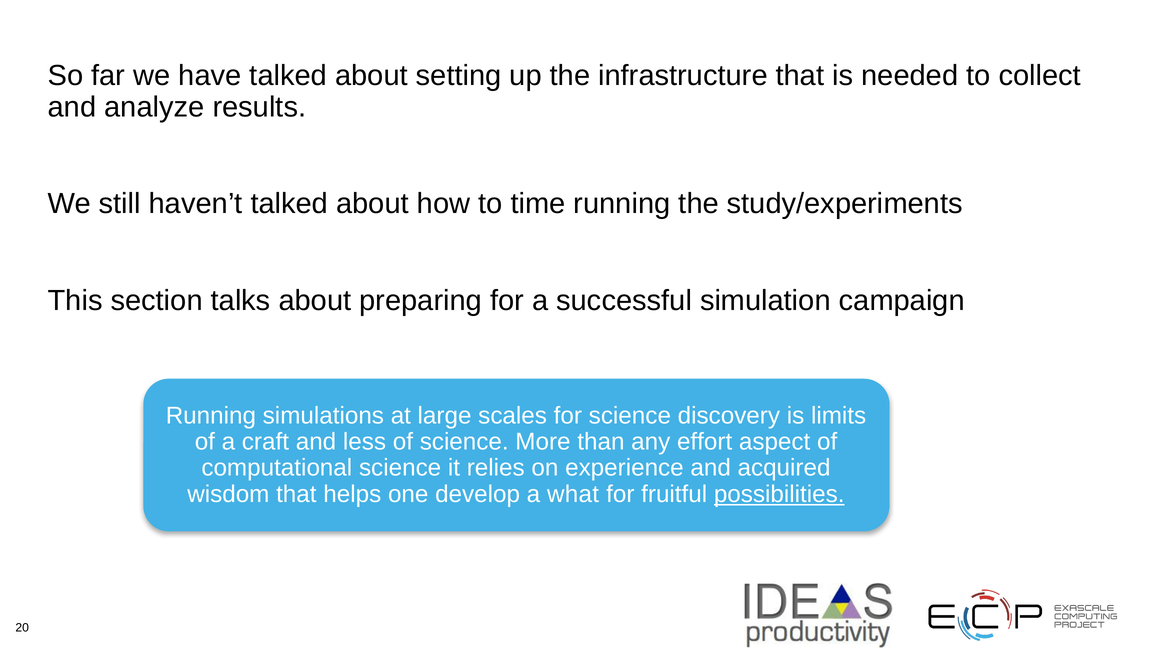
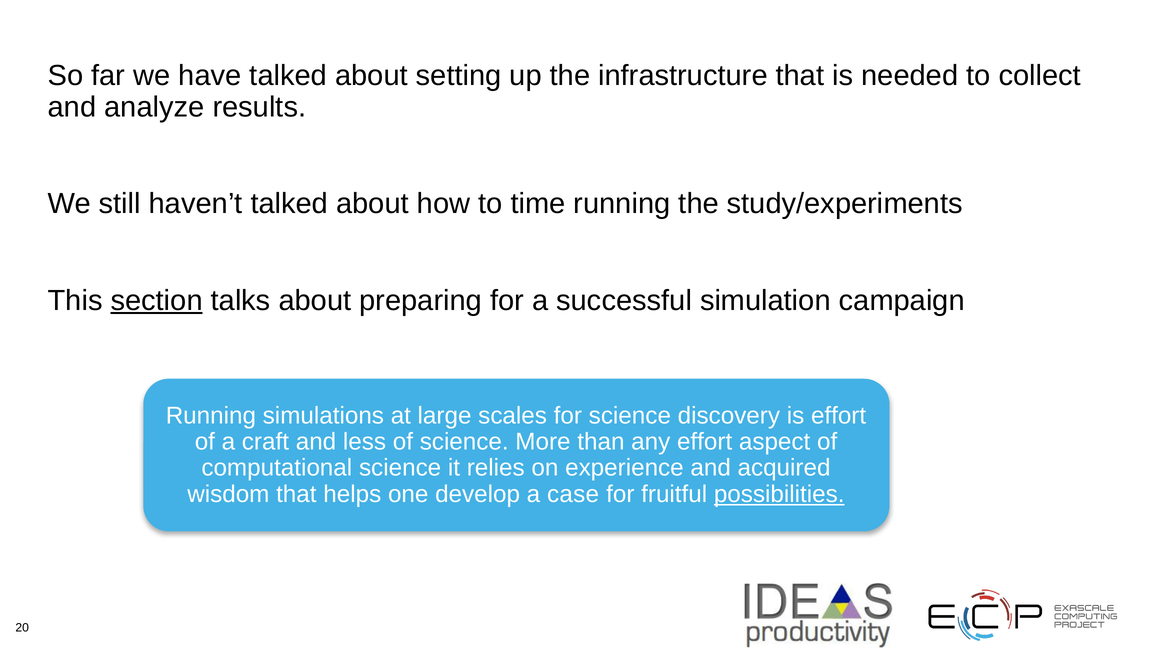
section underline: none -> present
is limits: limits -> effort
what: what -> case
